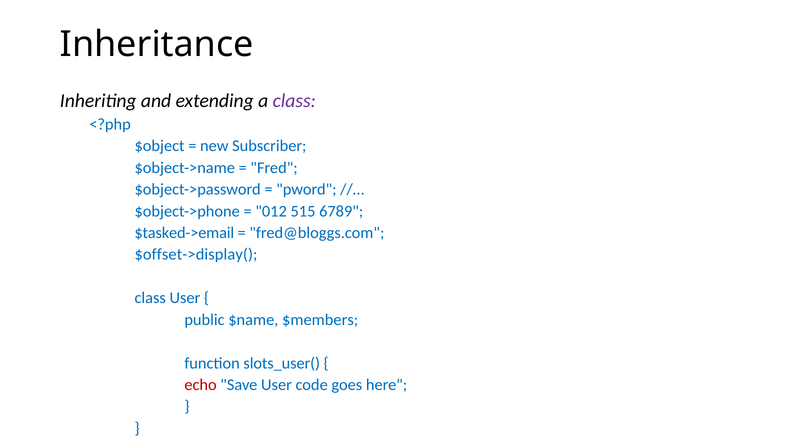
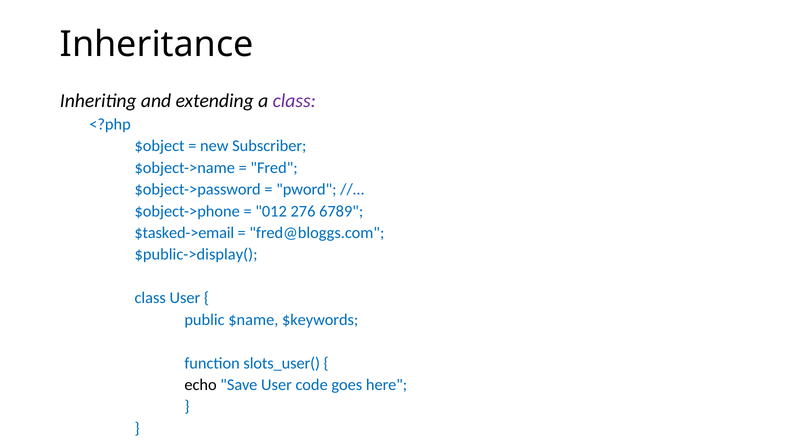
515: 515 -> 276
$offset->display(: $offset->display( -> $public->display(
$members: $members -> $keywords
echo colour: red -> black
